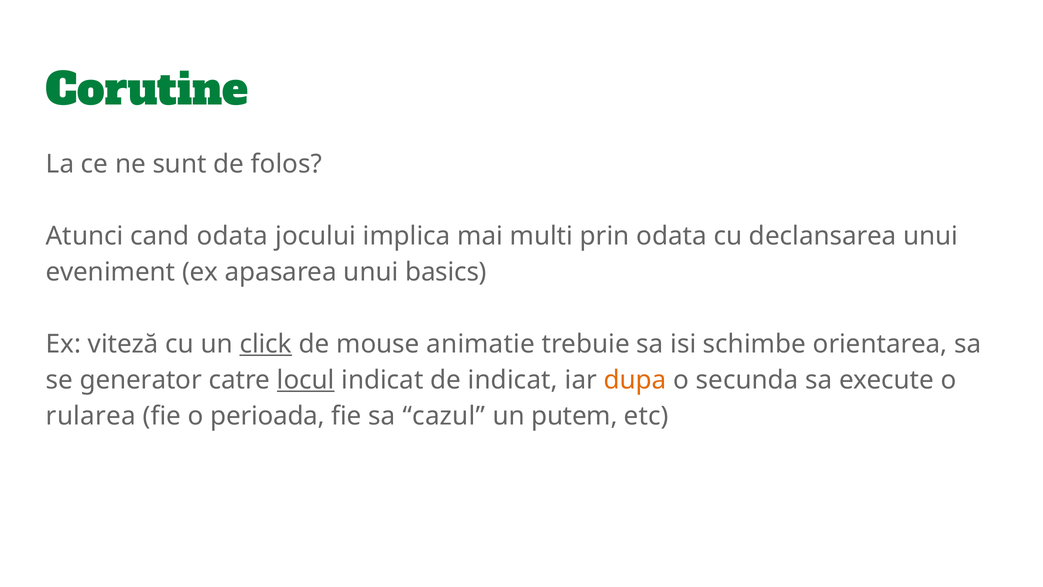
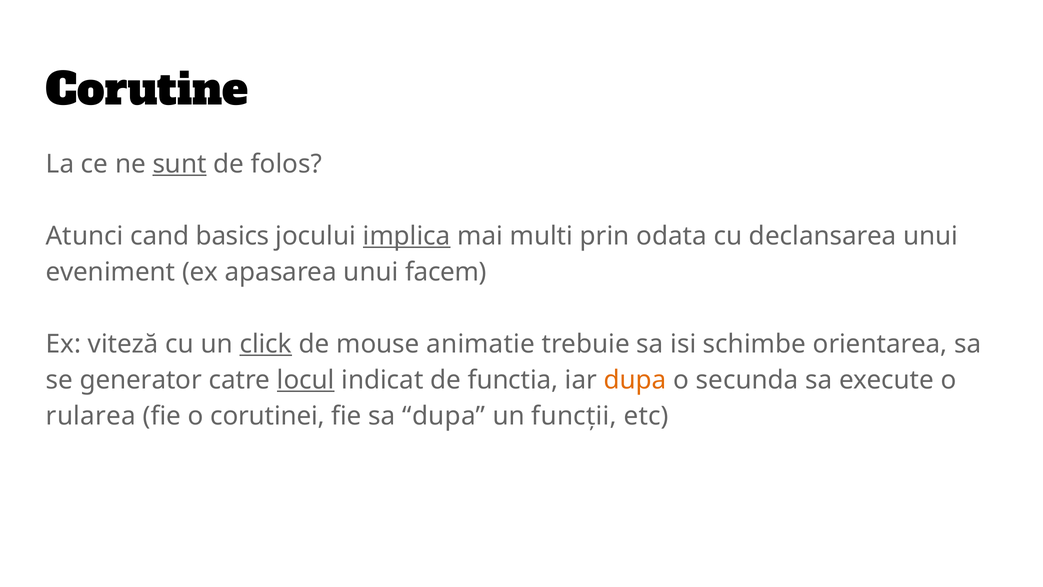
Corutine colour: green -> black
sunt underline: none -> present
cand odata: odata -> basics
implica underline: none -> present
basics: basics -> facem
de indicat: indicat -> functia
perioada: perioada -> corutinei
sa cazul: cazul -> dupa
putem: putem -> funcții
